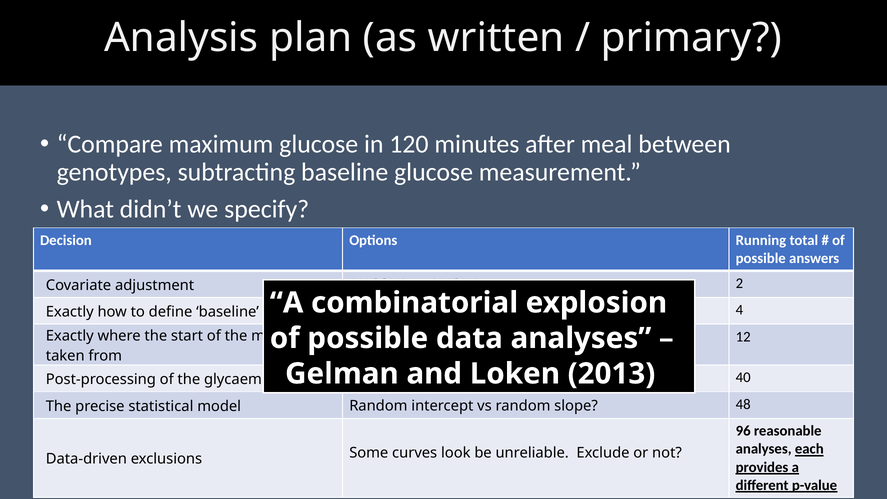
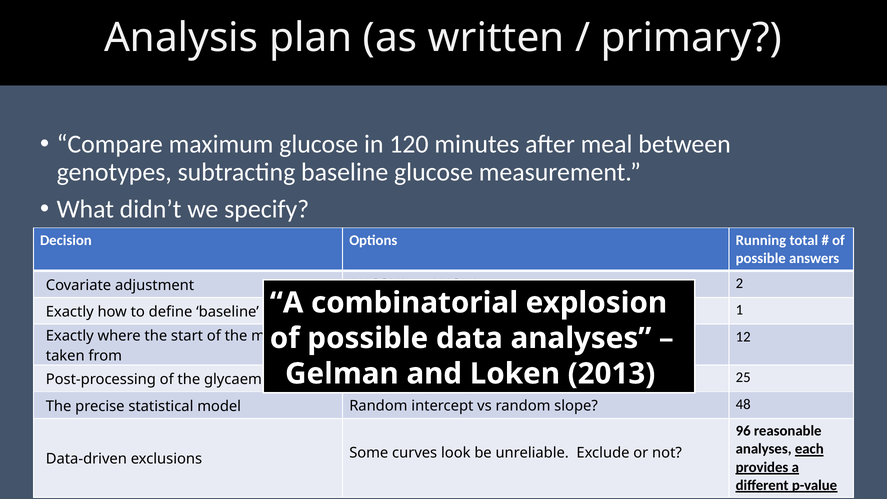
4: 4 -> 1
40: 40 -> 25
